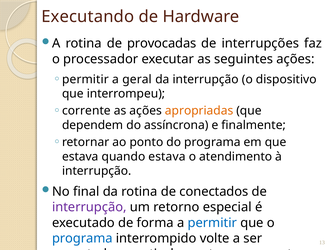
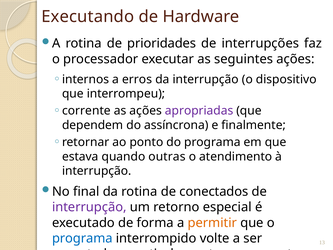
provocadas: provocadas -> prioridades
permitir at (86, 79): permitir -> internos
geral: geral -> erros
apropriadas colour: orange -> purple
quando estava: estava -> outras
permitir at (212, 223) colour: blue -> orange
